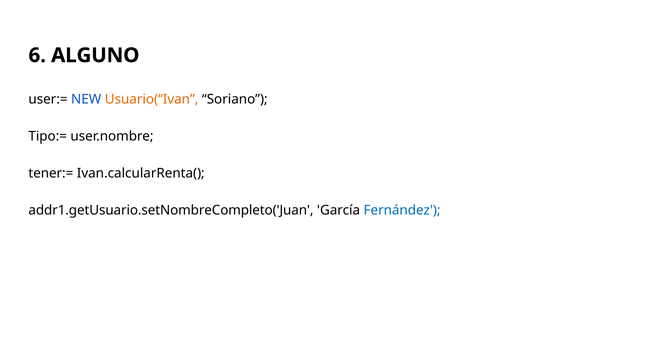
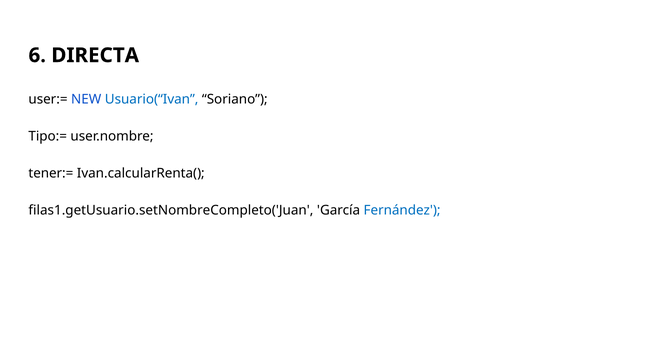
ALGUNO: ALGUNO -> DIRECTA
Usuario(“Ivan colour: orange -> blue
addr1.getUsuario.setNombreCompleto('Juan: addr1.getUsuario.setNombreCompleto('Juan -> filas1.getUsuario.setNombreCompleto('Juan
